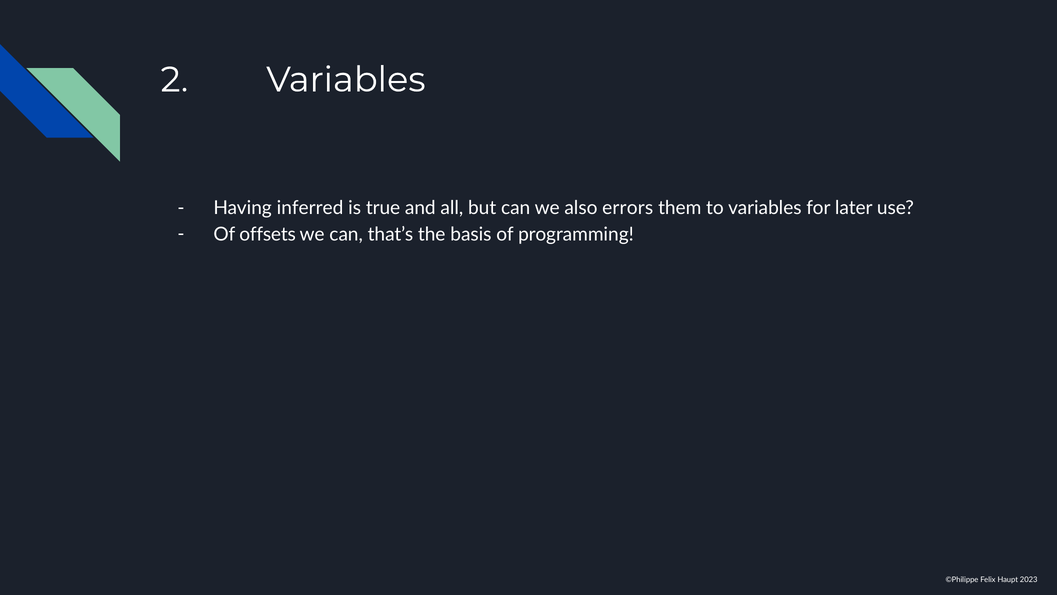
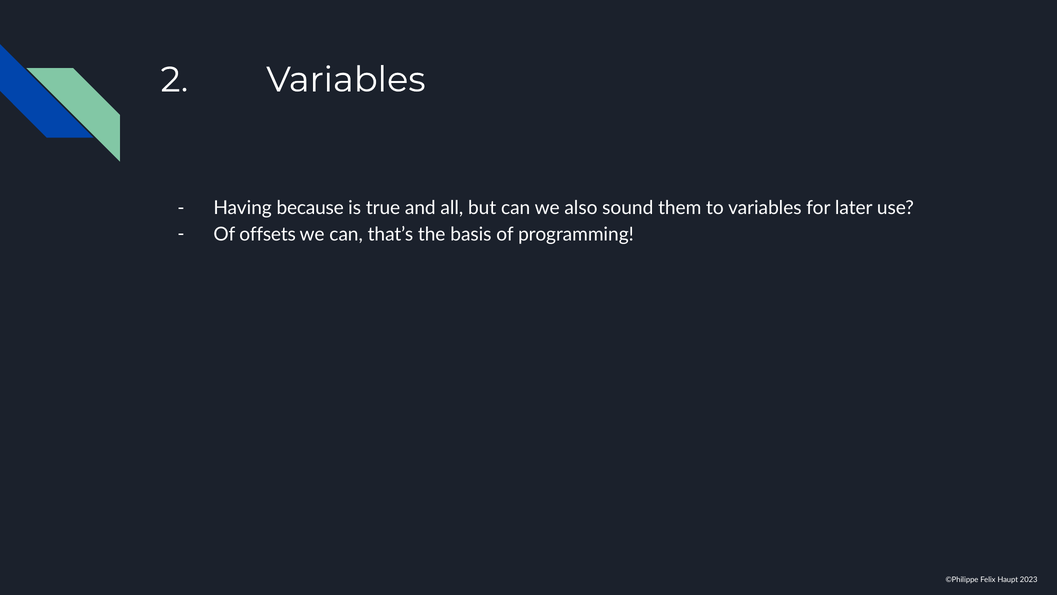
inferred: inferred -> because
errors: errors -> sound
